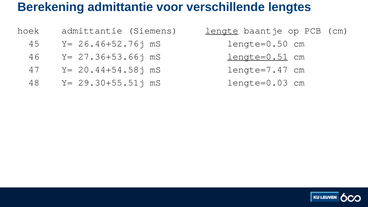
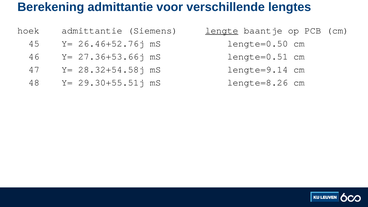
lengte=0.51 underline: present -> none
20.44+54.58j: 20.44+54.58j -> 28.32+54.58j
lengte=7.47: lengte=7.47 -> lengte=9.14
lengte=0.03: lengte=0.03 -> lengte=8.26
